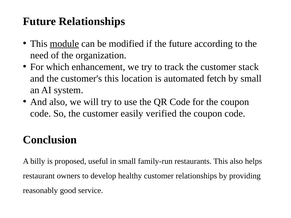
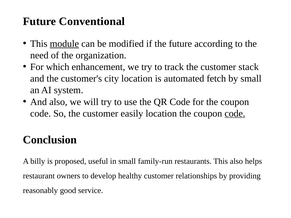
Future Relationships: Relationships -> Conventional
customer's this: this -> city
easily verified: verified -> location
code at (235, 114) underline: none -> present
